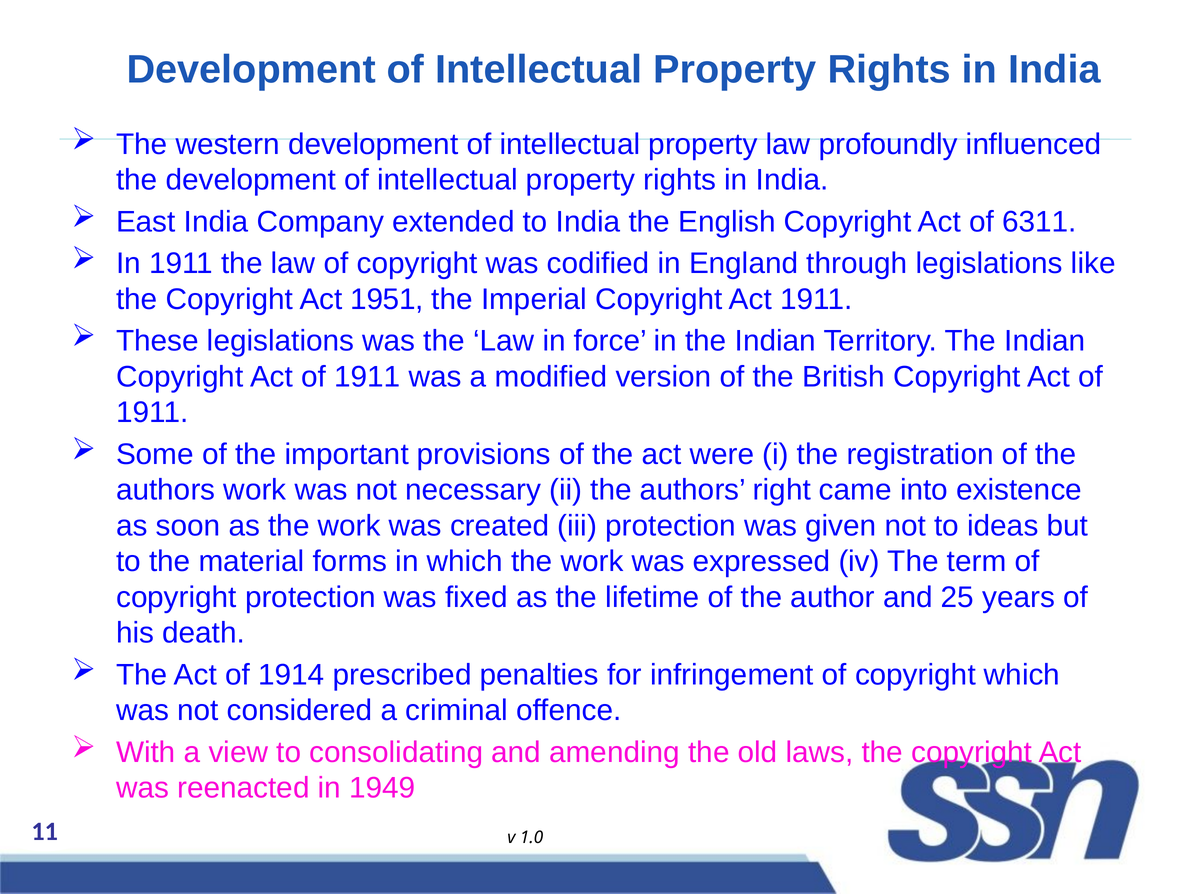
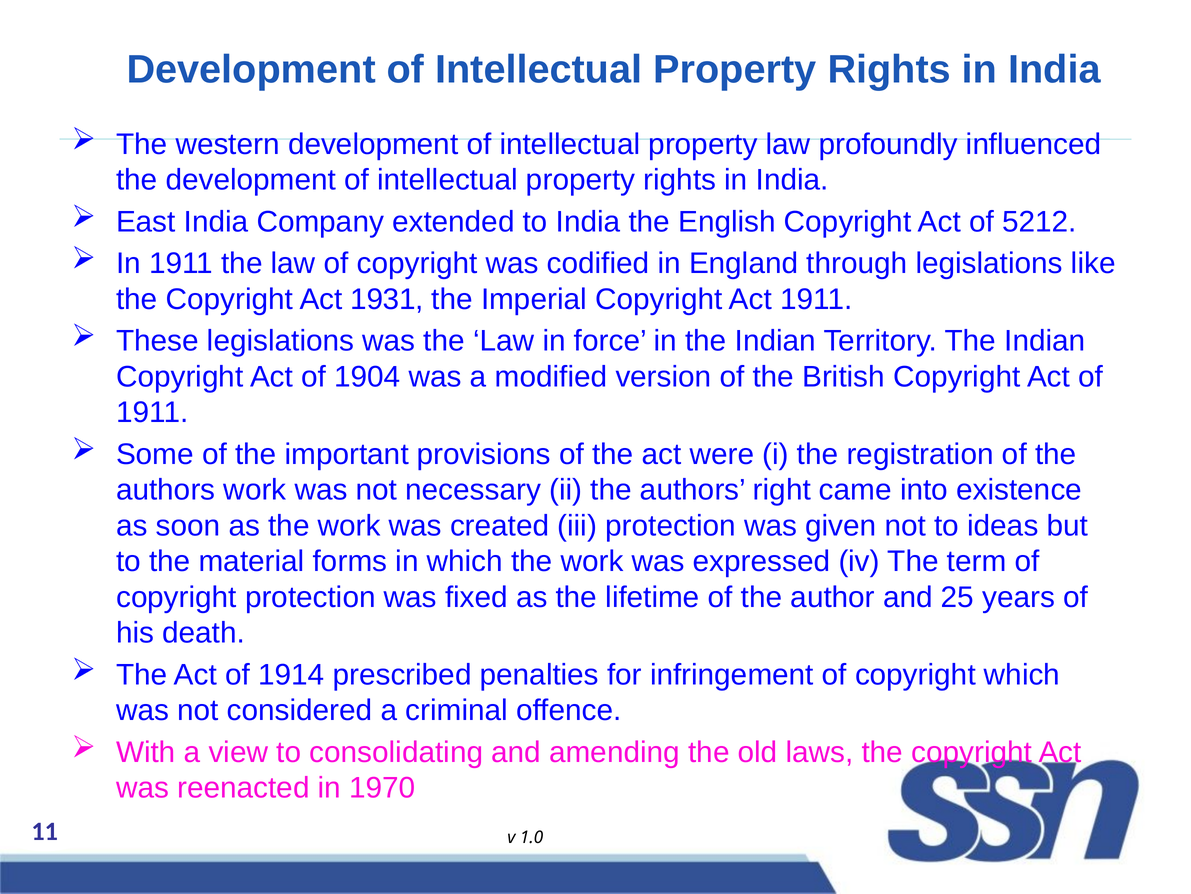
6311: 6311 -> 5212
1951: 1951 -> 1931
1911 at (367, 376): 1911 -> 1904
1949: 1949 -> 1970
